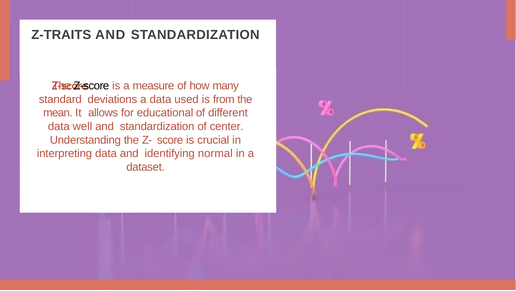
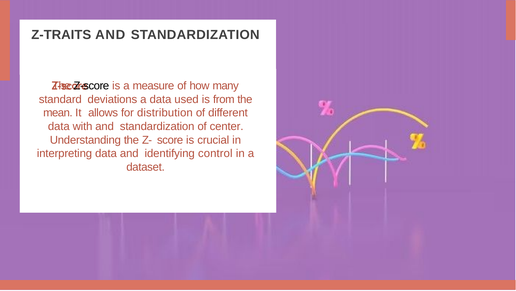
educational: educational -> distribution
well: well -> with
normal: normal -> control
